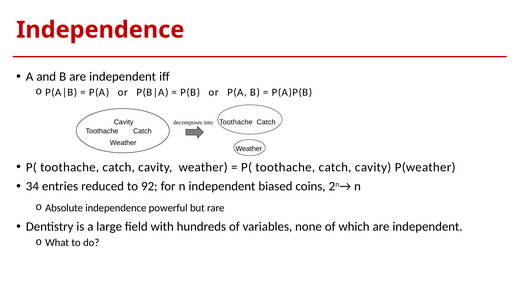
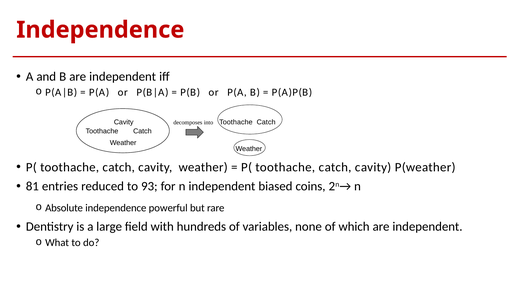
34: 34 -> 81
92: 92 -> 93
